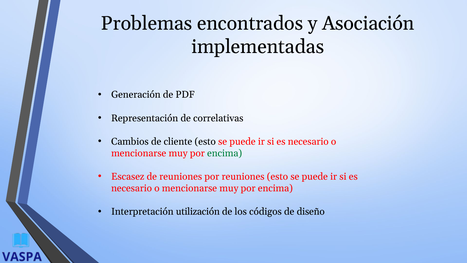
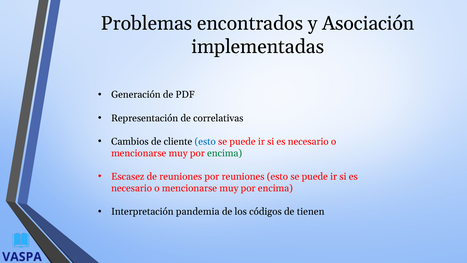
esto at (205, 141) colour: black -> blue
utilización: utilización -> pandemia
diseño: diseño -> tienen
